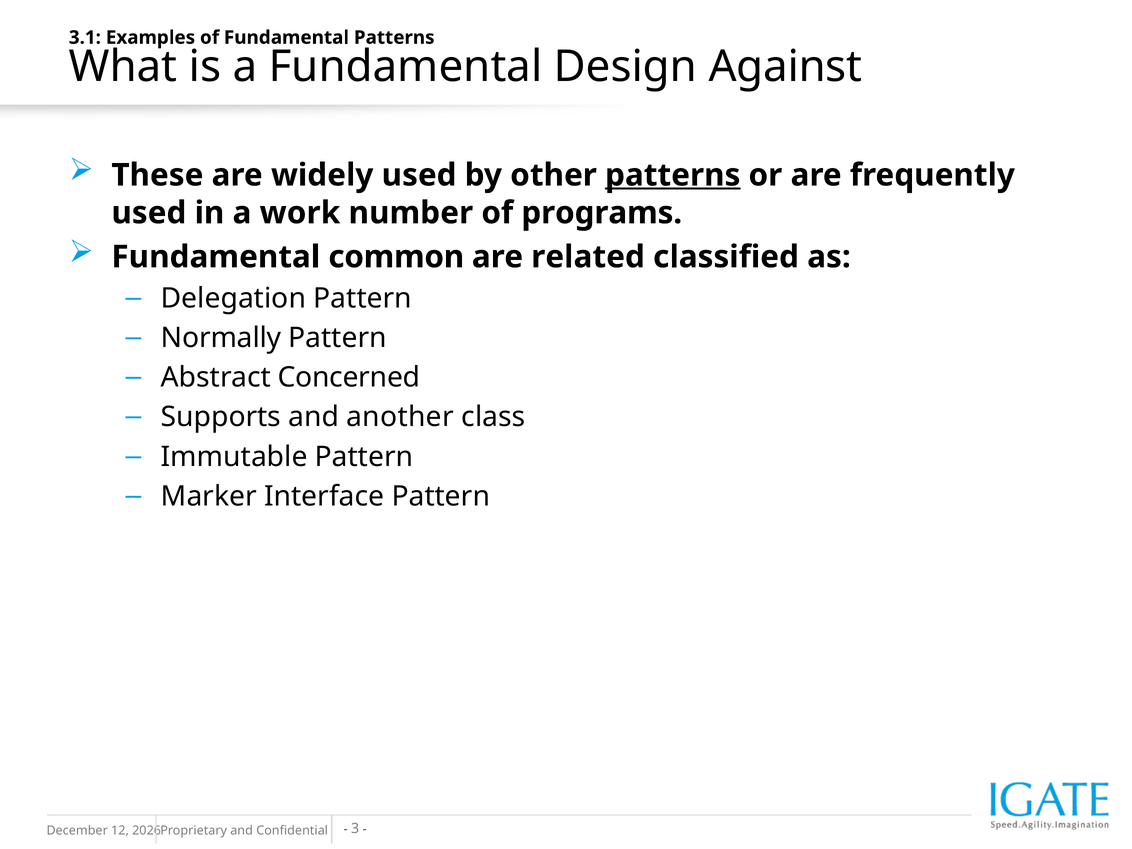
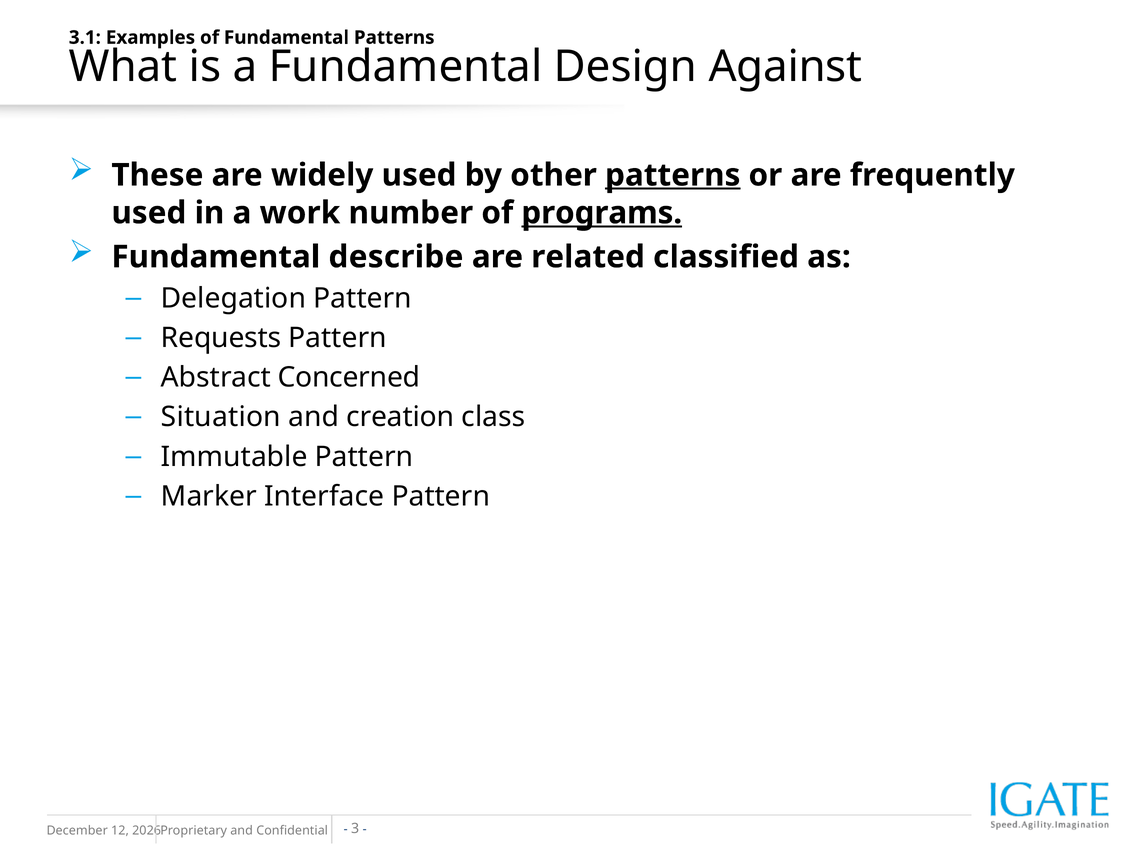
programs underline: none -> present
common: common -> describe
Normally: Normally -> Requests
Supports: Supports -> Situation
another: another -> creation
